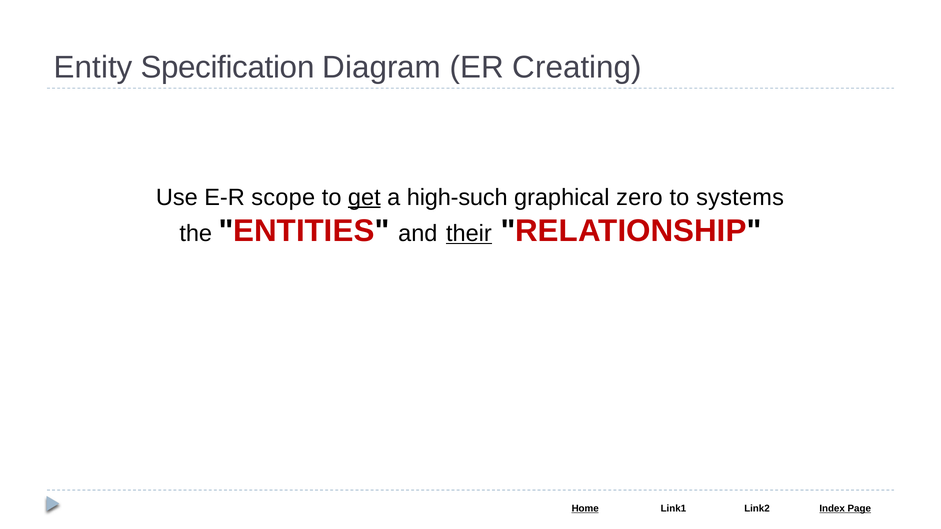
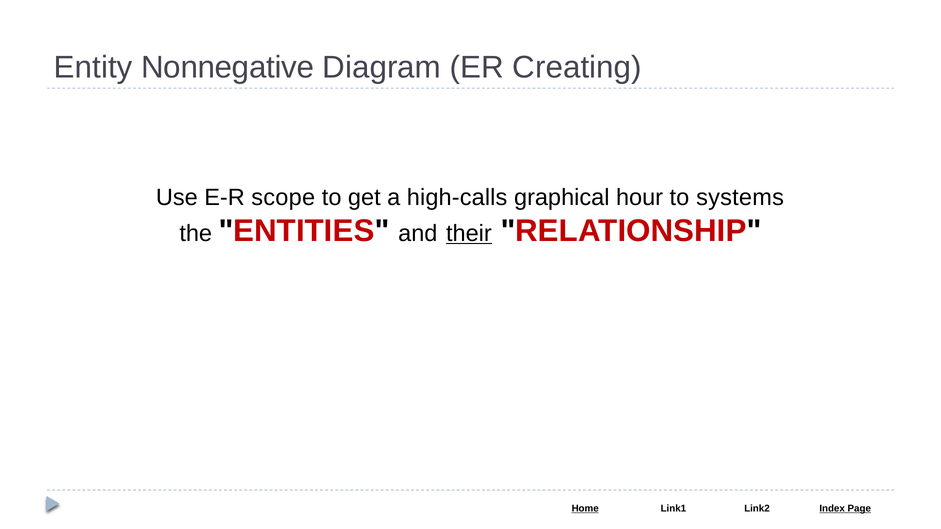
Specification: Specification -> Nonnegative
get underline: present -> none
high-such: high-such -> high-calls
zero: zero -> hour
